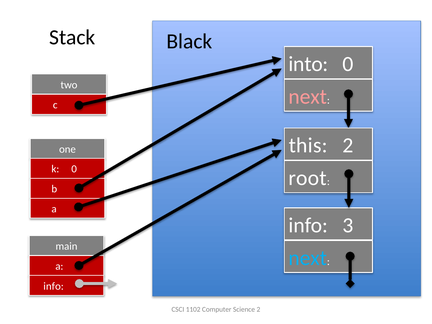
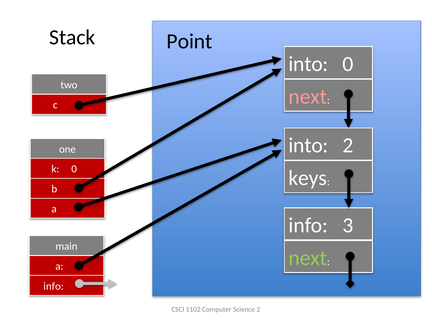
Black: Black -> Point
this at (308, 146): this -> into
root: root -> keys
next at (308, 258) colour: light blue -> light green
